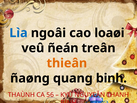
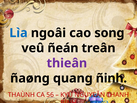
loaøi: loaøi -> song
thieân colour: orange -> purple
binh: binh -> ñinh
